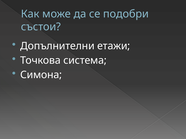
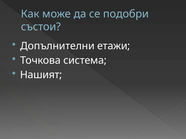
Симона: Симона -> Нашият
